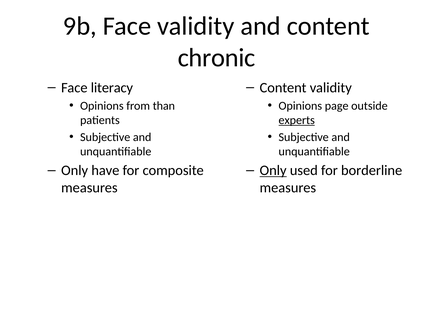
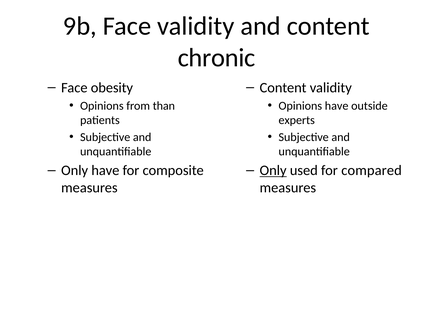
literacy: literacy -> obesity
Opinions page: page -> have
experts underline: present -> none
borderline: borderline -> compared
